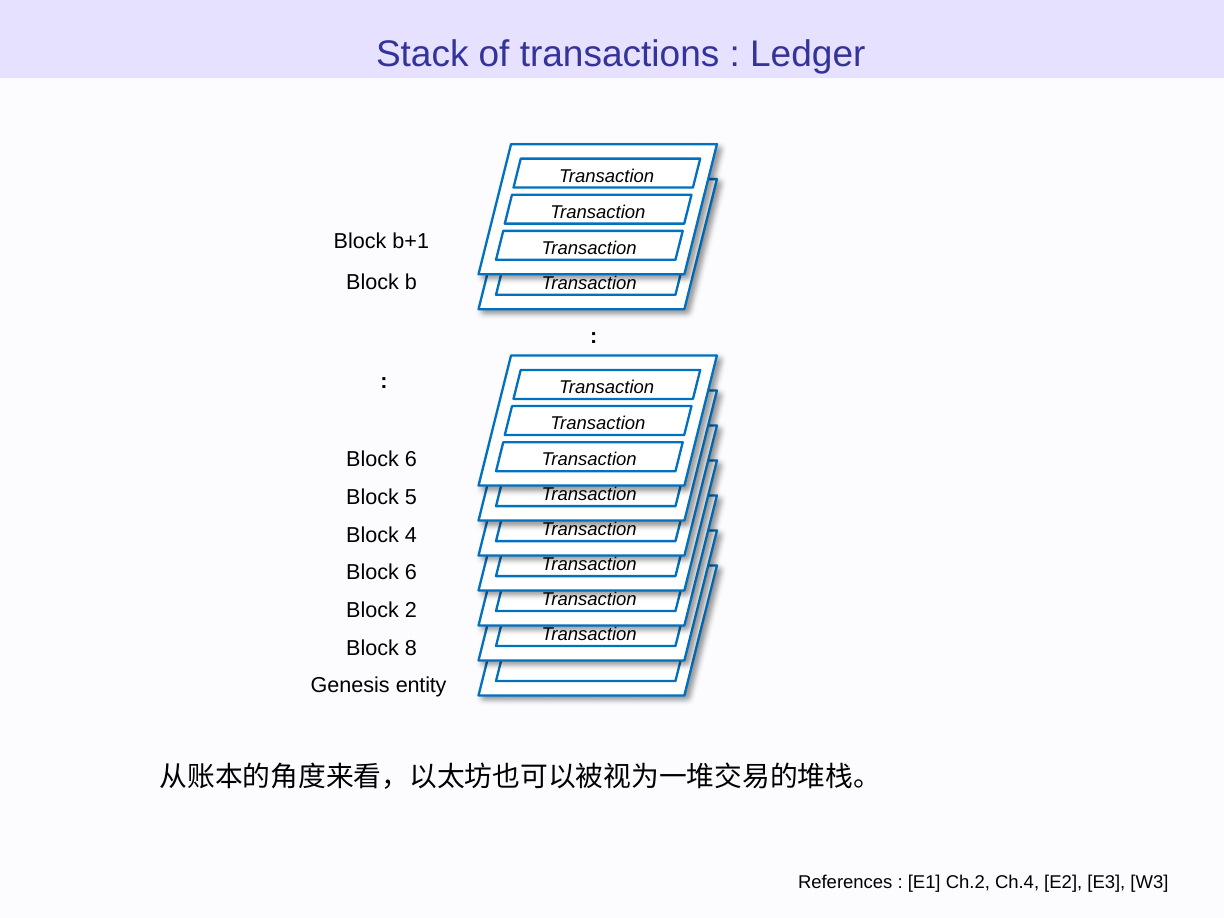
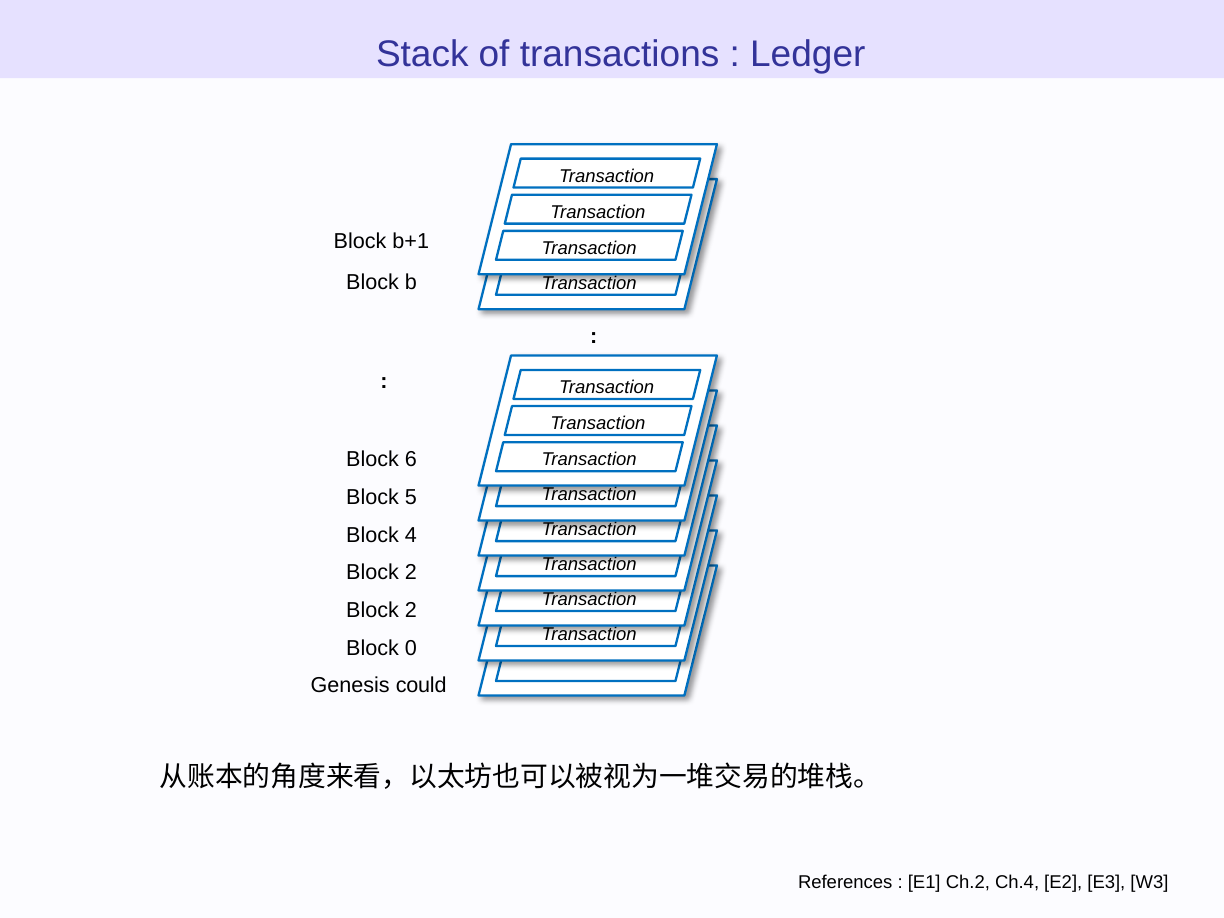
6 at (411, 573): 6 -> 2
8: 8 -> 0
entity: entity -> could
